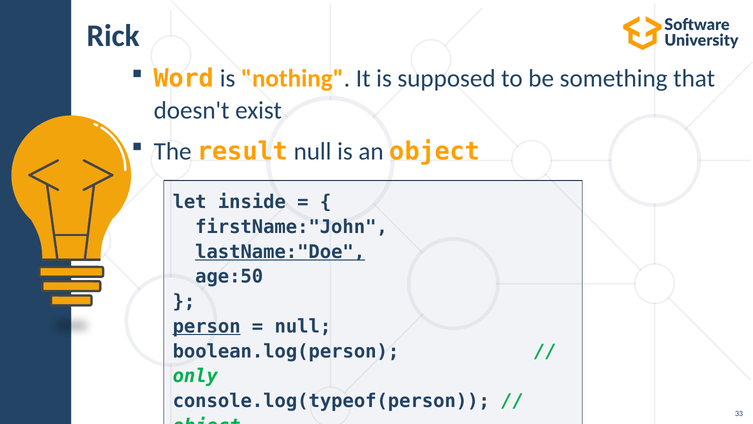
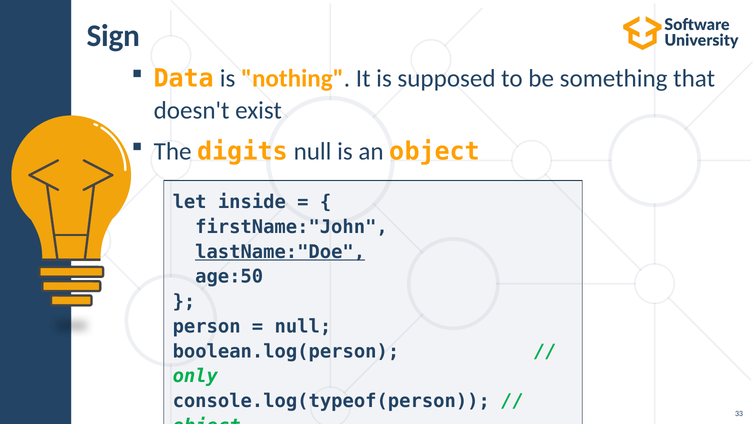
Rick: Rick -> Sign
Word: Word -> Data
result: result -> digits
person underline: present -> none
